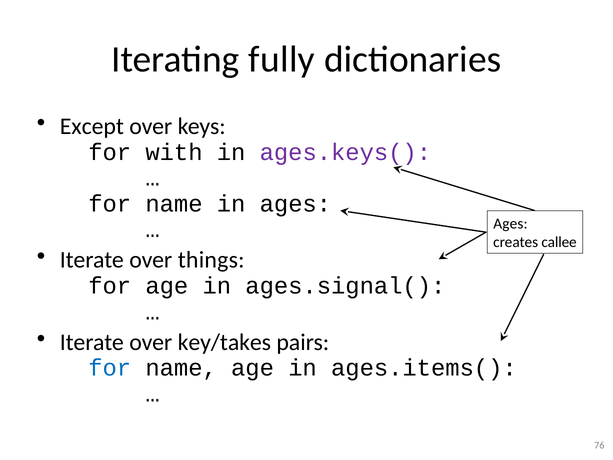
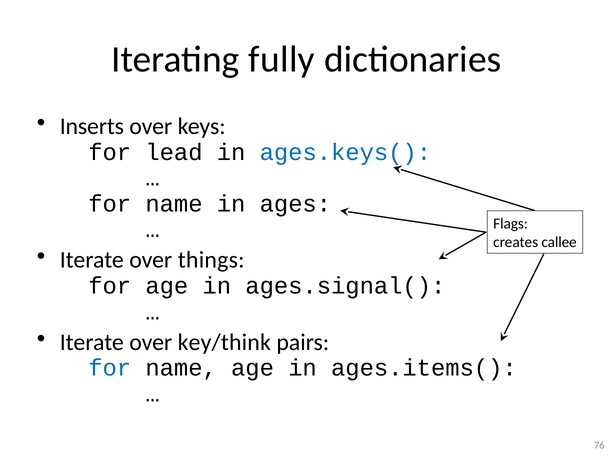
Except: Except -> Inserts
with: with -> lead
ages.keys( colour: purple -> blue
Ages at (510, 224): Ages -> Flags
key/takes: key/takes -> key/think
